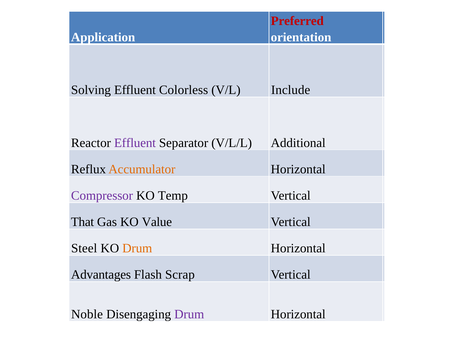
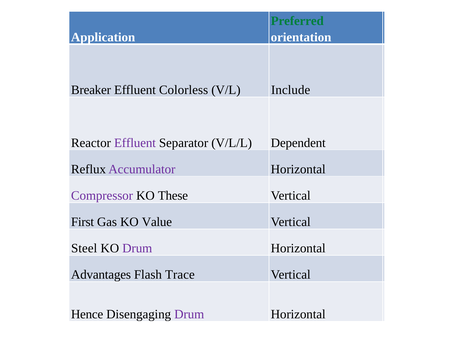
Preferred colour: red -> green
Solving: Solving -> Breaker
Additional: Additional -> Dependent
Accumulator colour: orange -> purple
Temp: Temp -> These
That: That -> First
Drum at (137, 248) colour: orange -> purple
Scrap: Scrap -> Trace
Noble: Noble -> Hence
